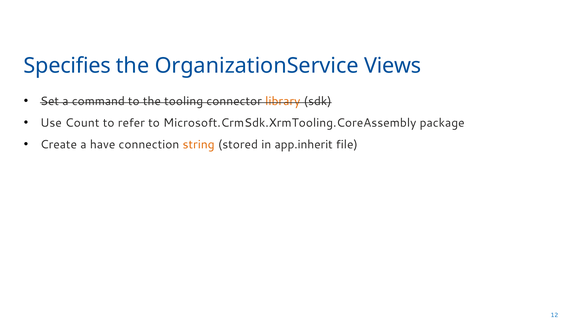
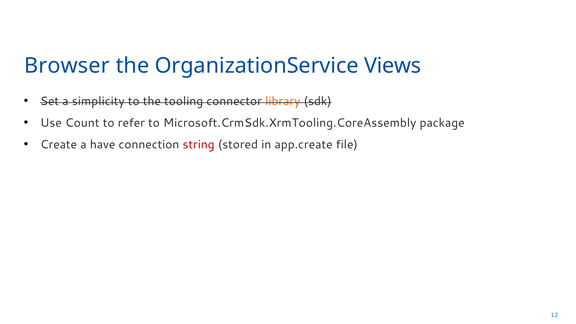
Specifies: Specifies -> Browser
command: command -> simplicity
string colour: orange -> red
app.inherit: app.inherit -> app.create
